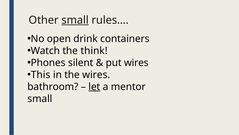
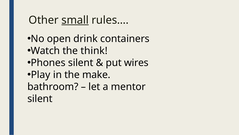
This: This -> Play
the wires: wires -> make
let underline: present -> none
small at (40, 98): small -> silent
